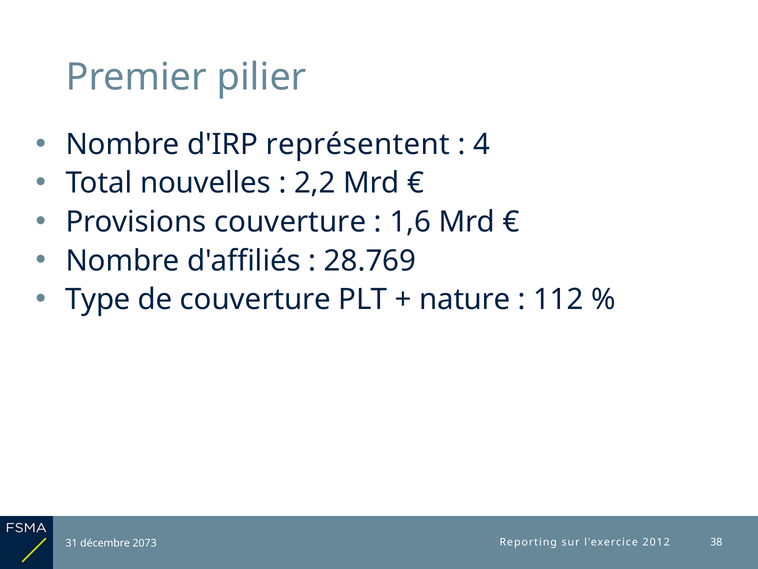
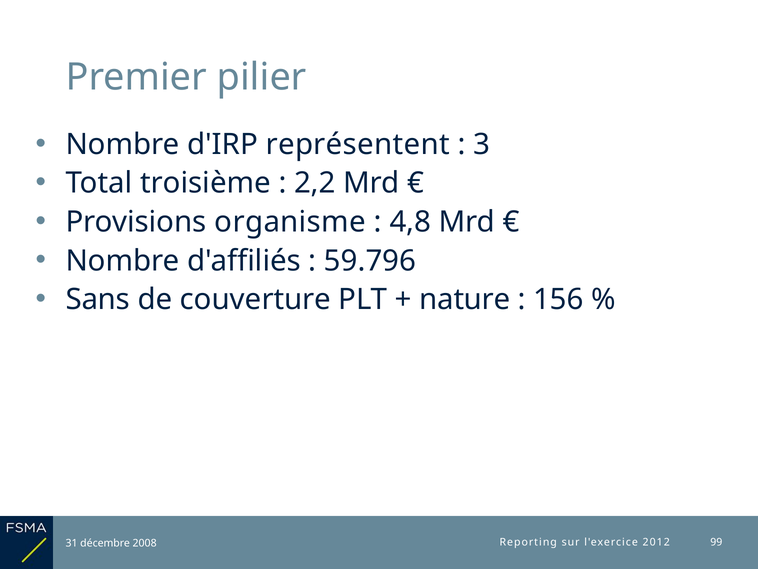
4: 4 -> 3
nouvelles: nouvelles -> troisième
Provisions couverture: couverture -> organisme
1,6: 1,6 -> 4,8
28.769: 28.769 -> 59.796
Type: Type -> Sans
112: 112 -> 156
38: 38 -> 99
2073: 2073 -> 2008
